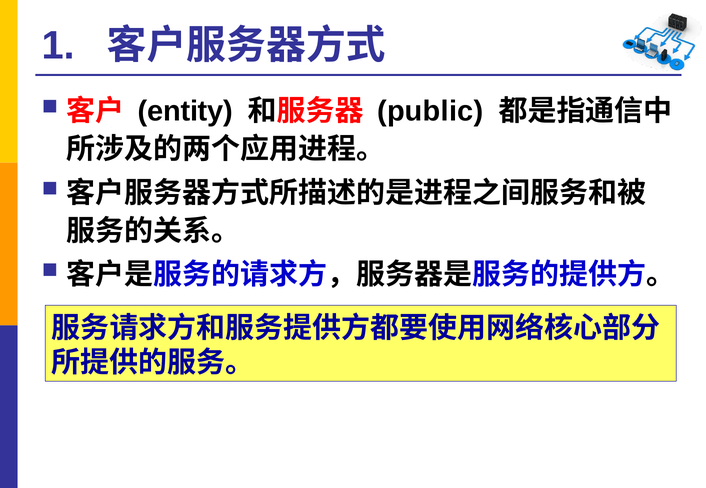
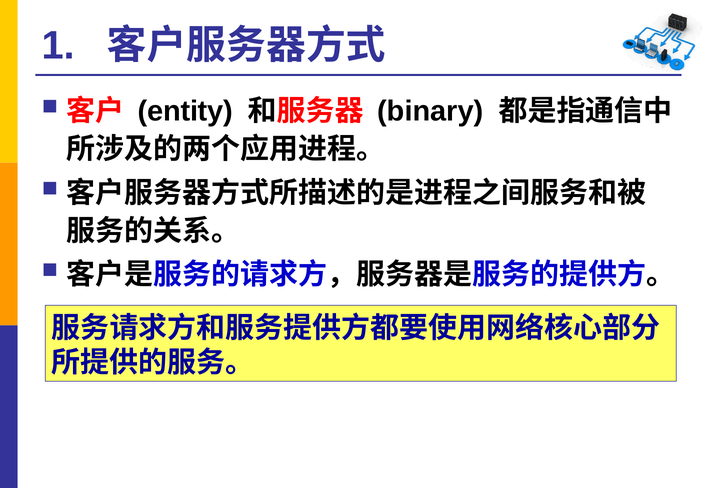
public: public -> binary
